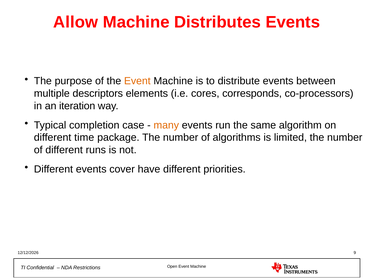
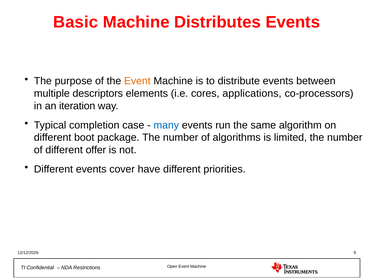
Allow: Allow -> Basic
corresponds: corresponds -> applications
many colour: orange -> blue
time: time -> boot
runs: runs -> offer
